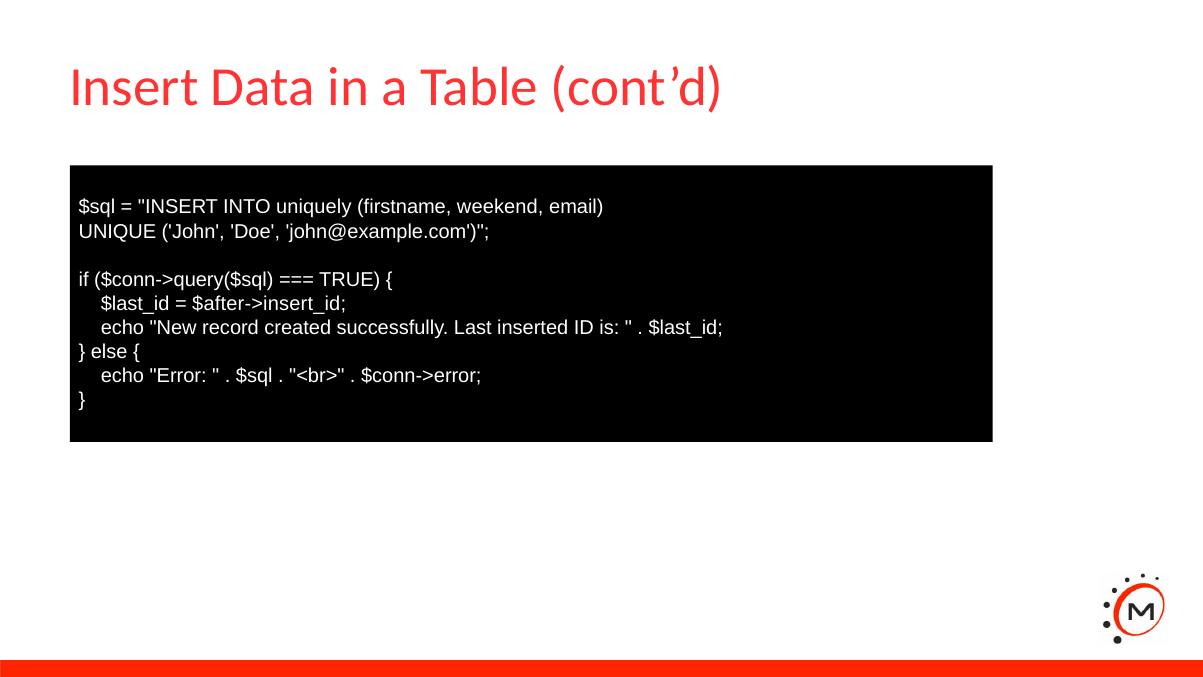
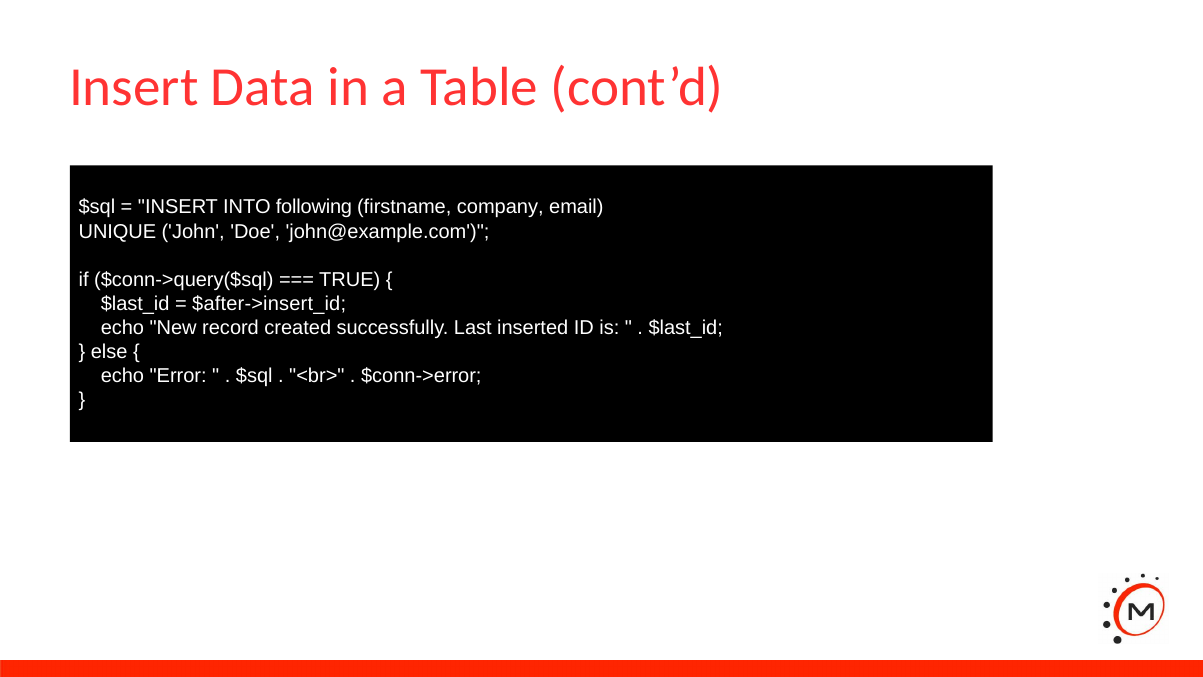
uniquely: uniquely -> following
weekend: weekend -> company
